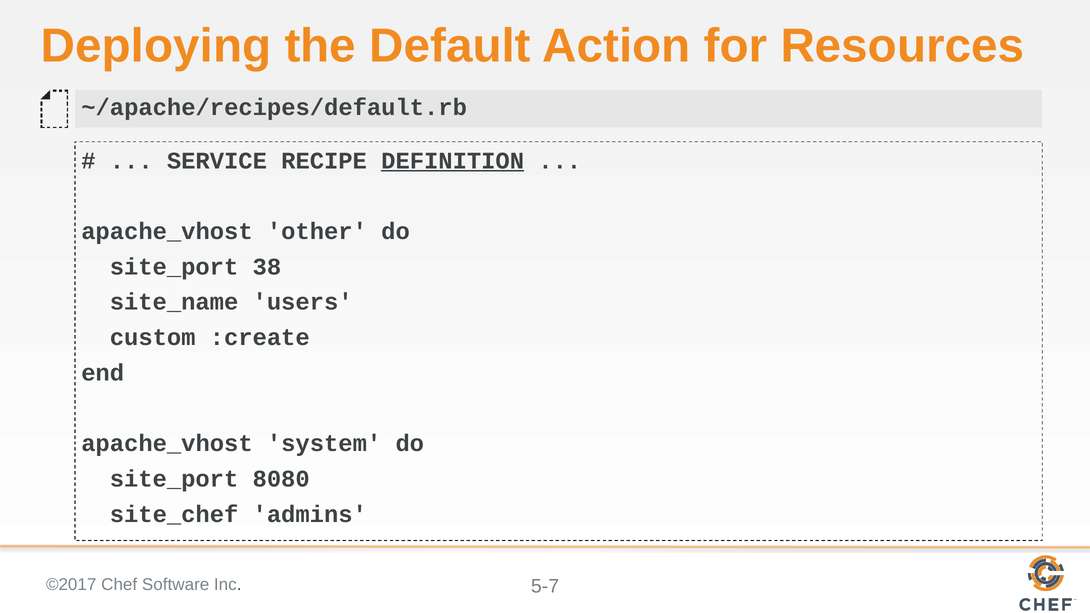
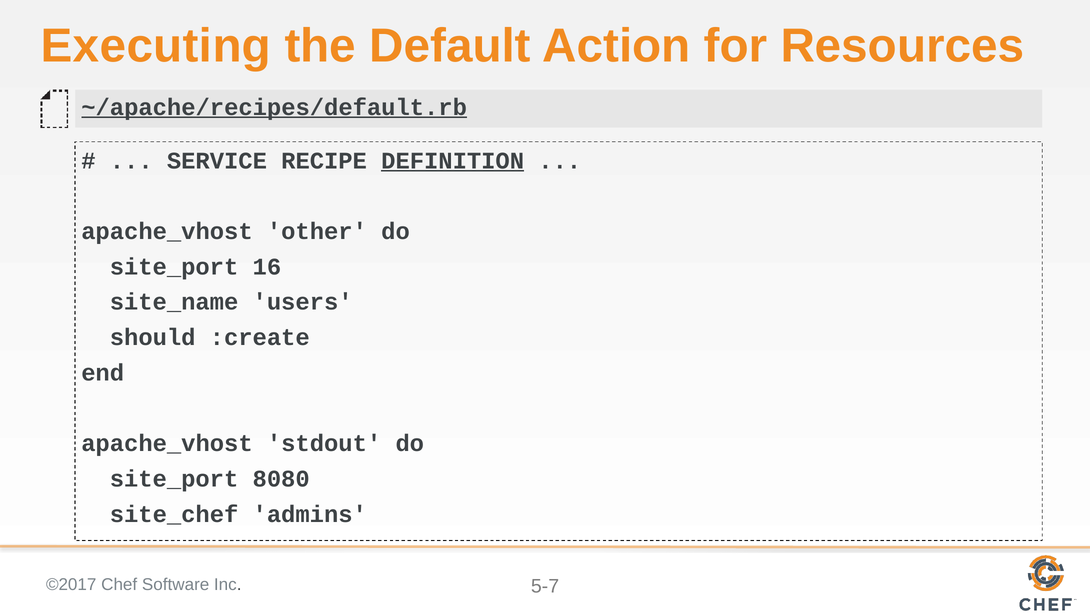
Deploying: Deploying -> Executing
~/apache/recipes/default.rb underline: none -> present
38: 38 -> 16
custom: custom -> should
system: system -> stdout
